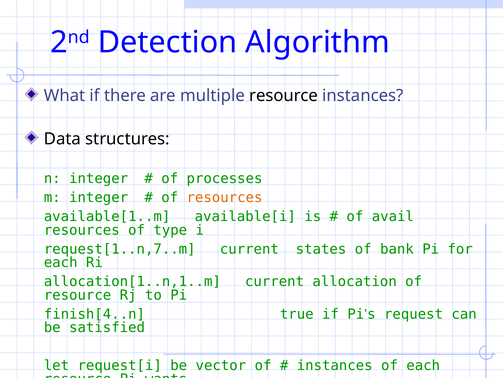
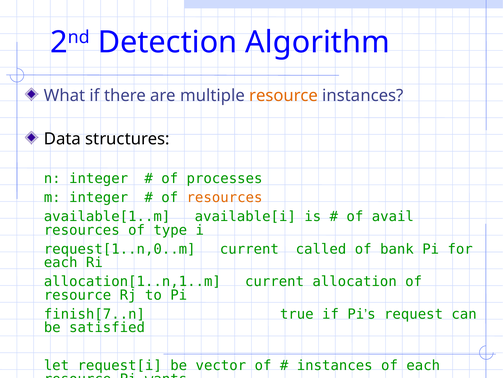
resource at (284, 95) colour: black -> orange
request[1..n,7..m: request[1..n,7..m -> request[1..n,0..m
states: states -> called
finish[4..n: finish[4..n -> finish[7..n
